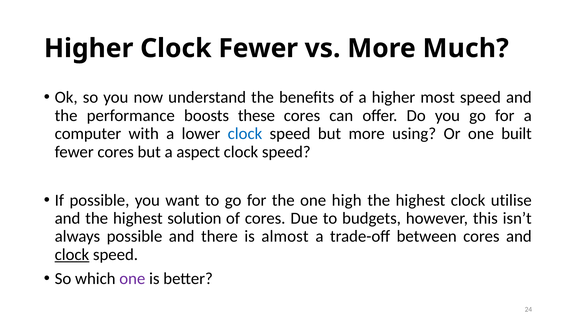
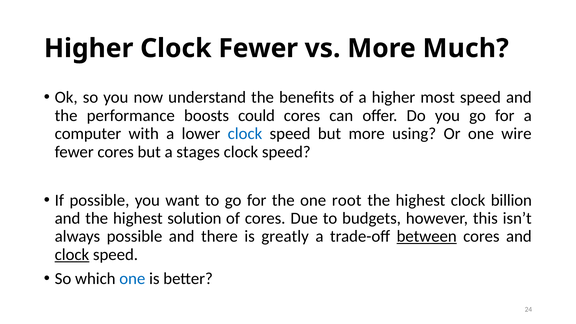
these: these -> could
built: built -> wire
aspect: aspect -> stages
high: high -> root
utilise: utilise -> billion
almost: almost -> greatly
between underline: none -> present
one at (132, 279) colour: purple -> blue
